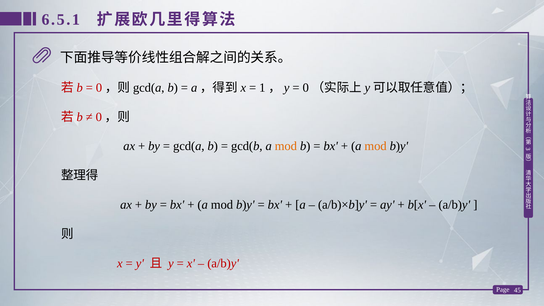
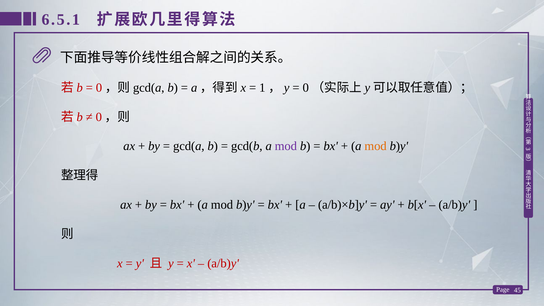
mod at (286, 146) colour: orange -> purple
